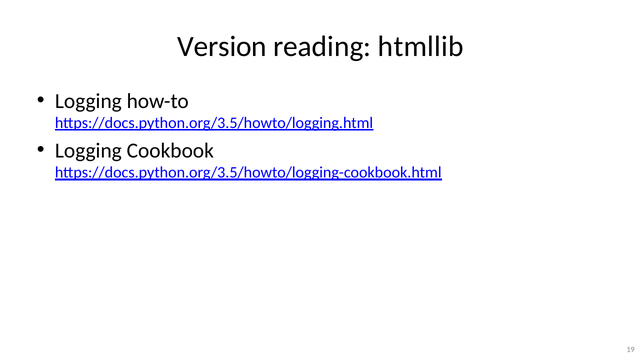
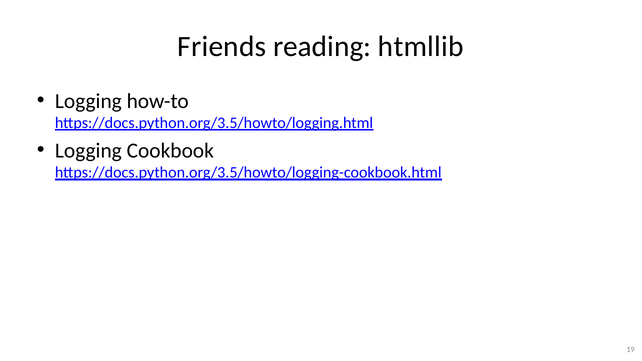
Version: Version -> Friends
